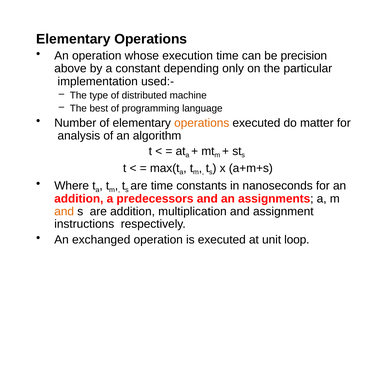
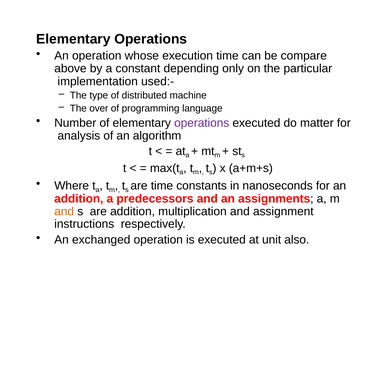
precision: precision -> compare
best: best -> over
operations at (202, 123) colour: orange -> purple
loop: loop -> also
